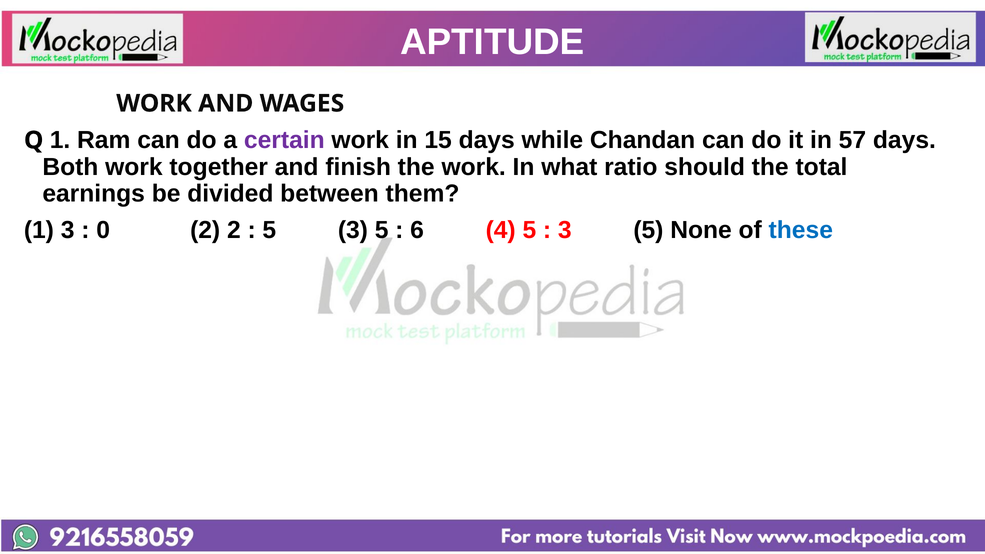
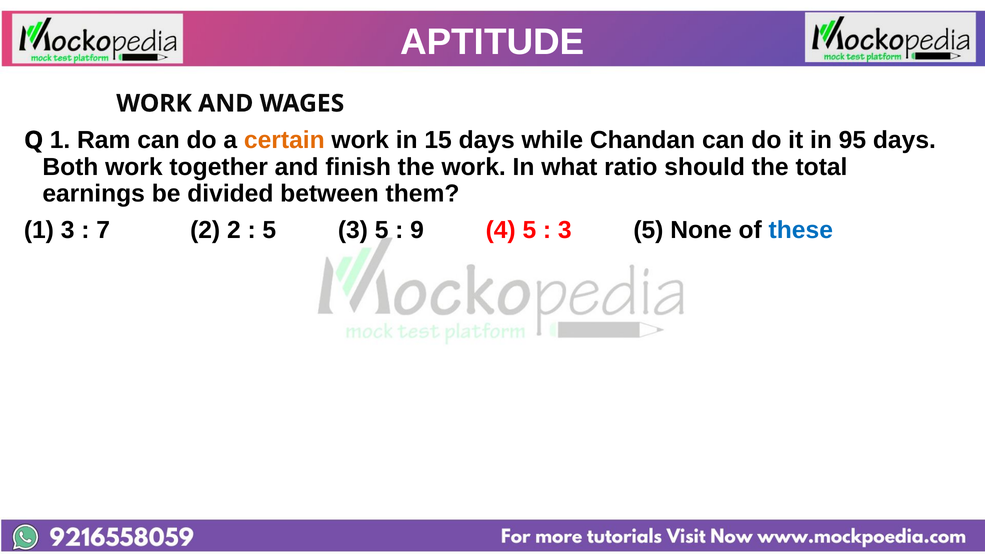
certain colour: purple -> orange
57: 57 -> 95
0: 0 -> 7
6: 6 -> 9
